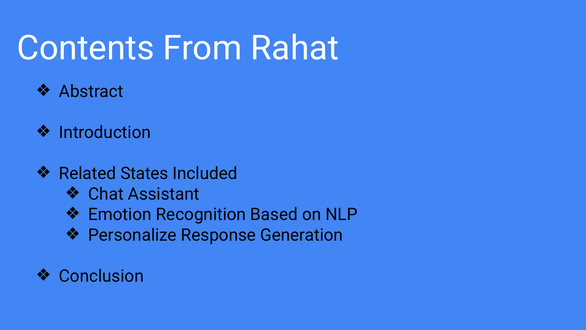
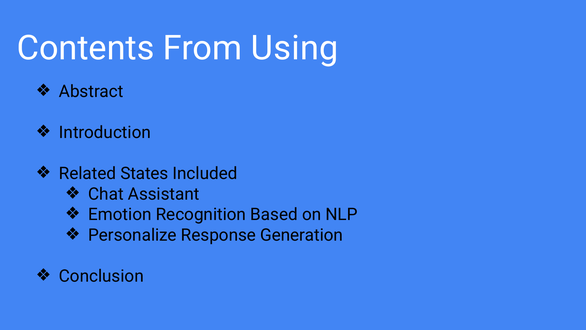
Rahat: Rahat -> Using
